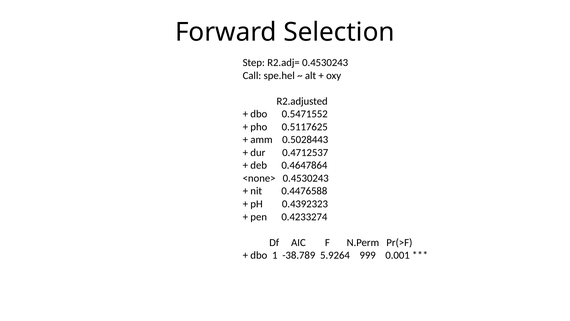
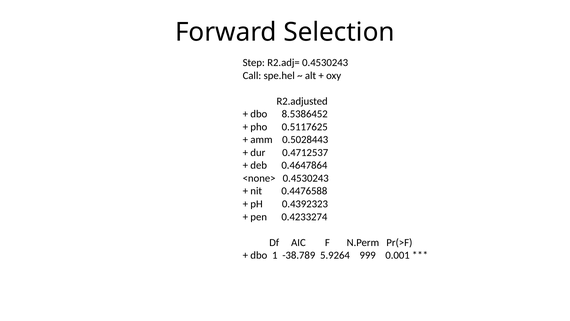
0.5471552: 0.5471552 -> 8.5386452
